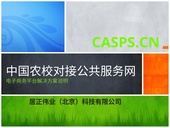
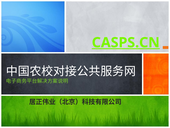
CASPS.CN underline: none -> present
